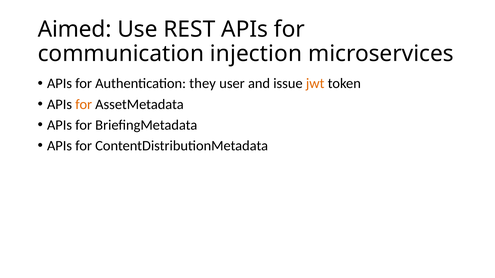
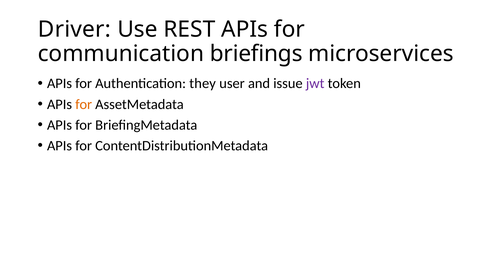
Aimed: Aimed -> Driver
injection: injection -> briefings
jwt colour: orange -> purple
